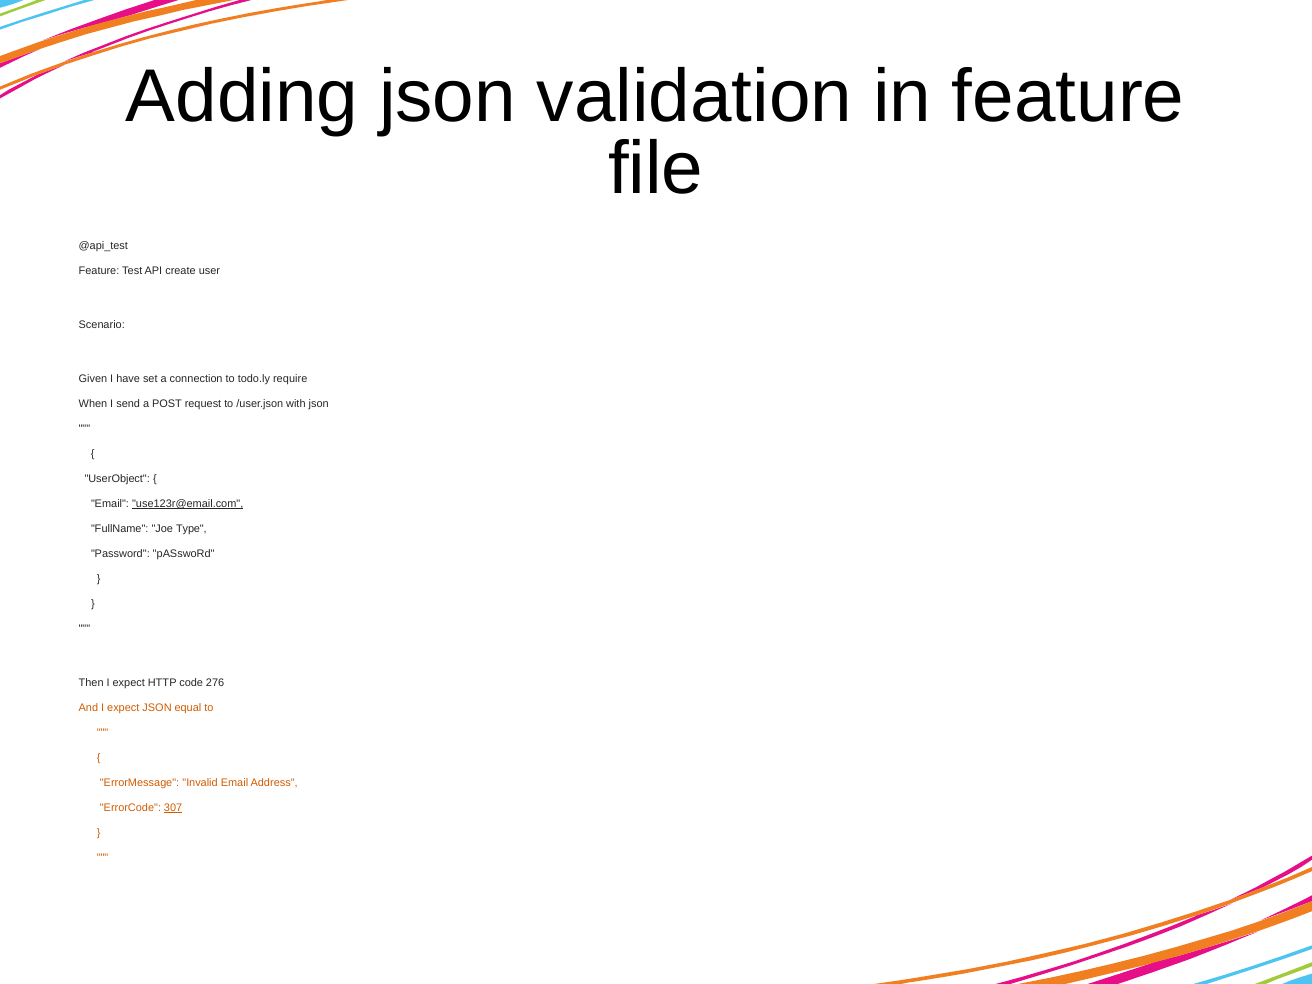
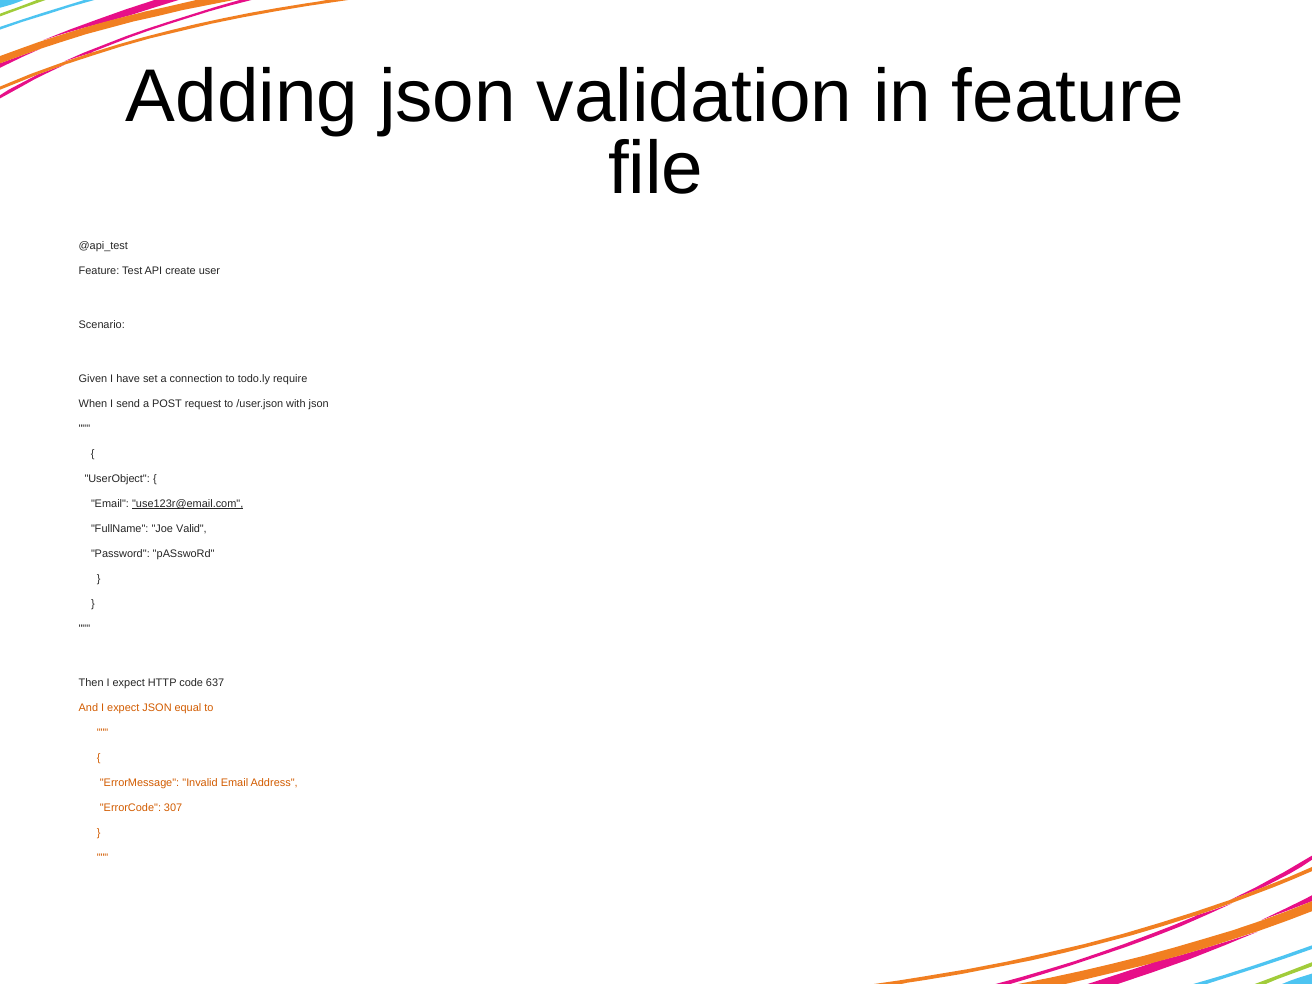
Type: Type -> Valid
276: 276 -> 637
307 underline: present -> none
